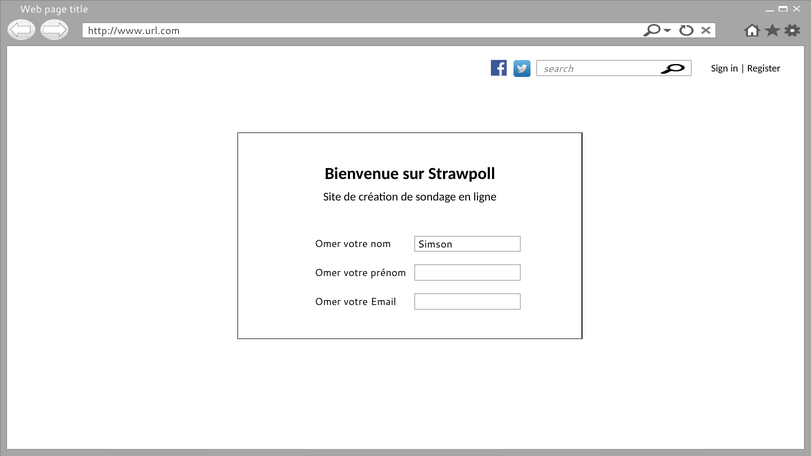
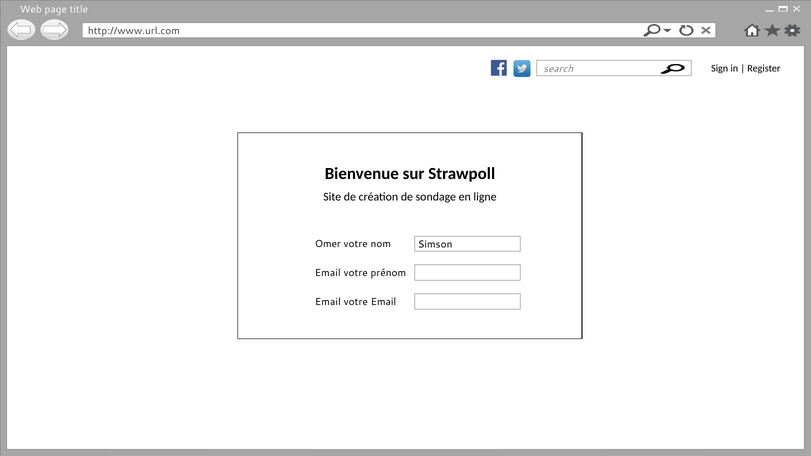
Omer at (328, 273): Omer -> Email
Omer at (328, 302): Omer -> Email
